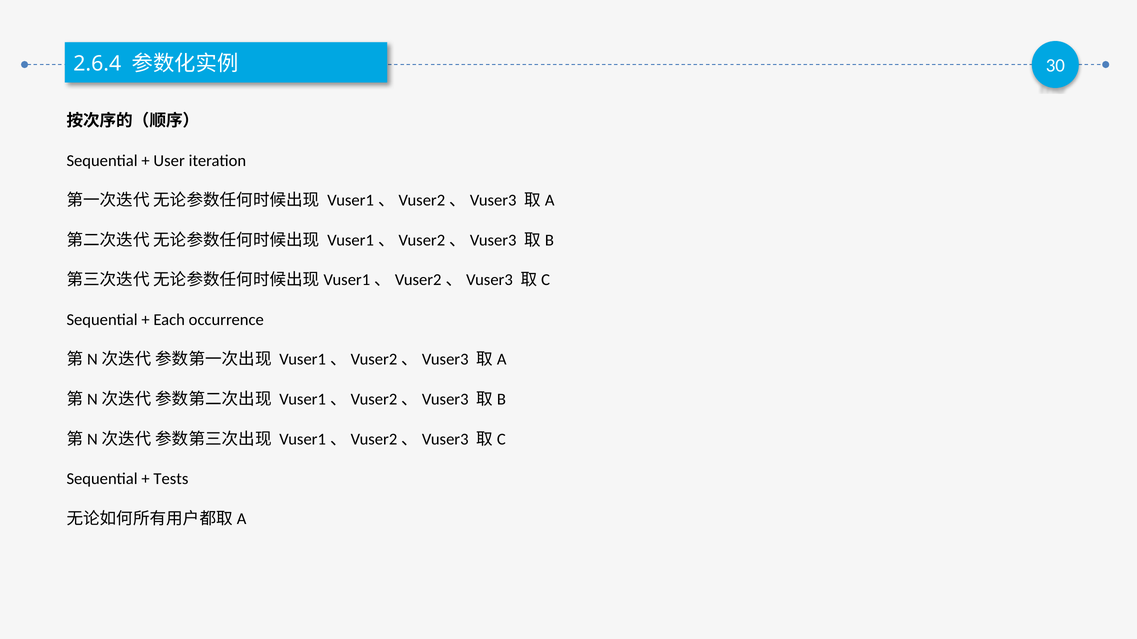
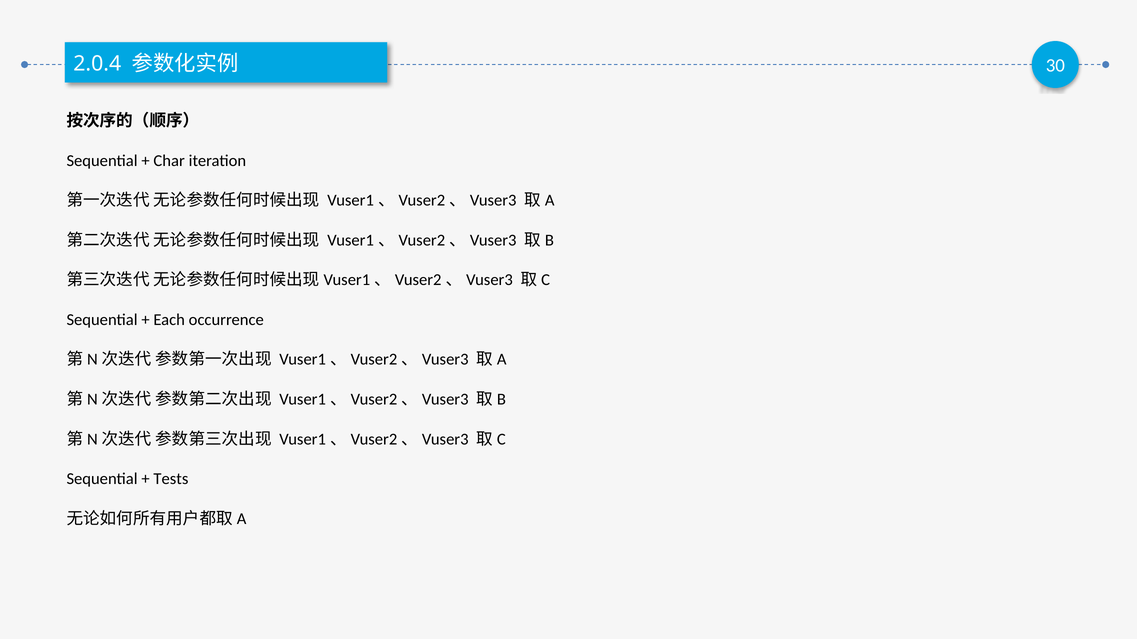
2.6.4: 2.6.4 -> 2.0.4
User: User -> Char
